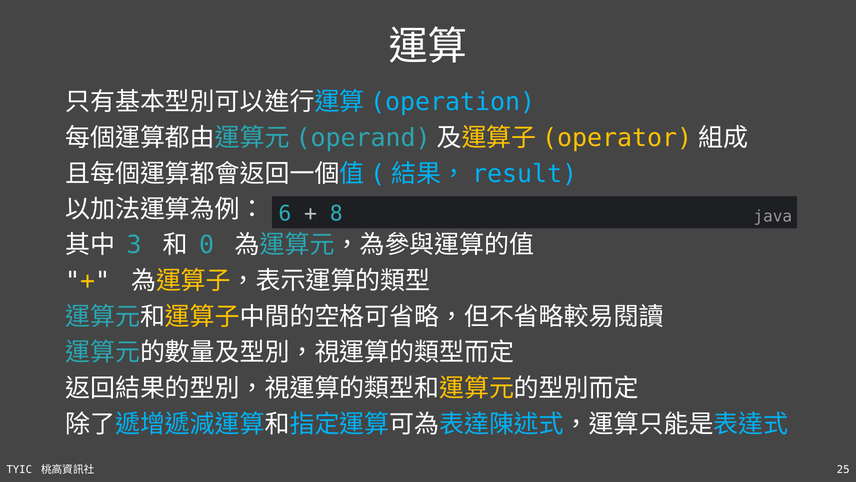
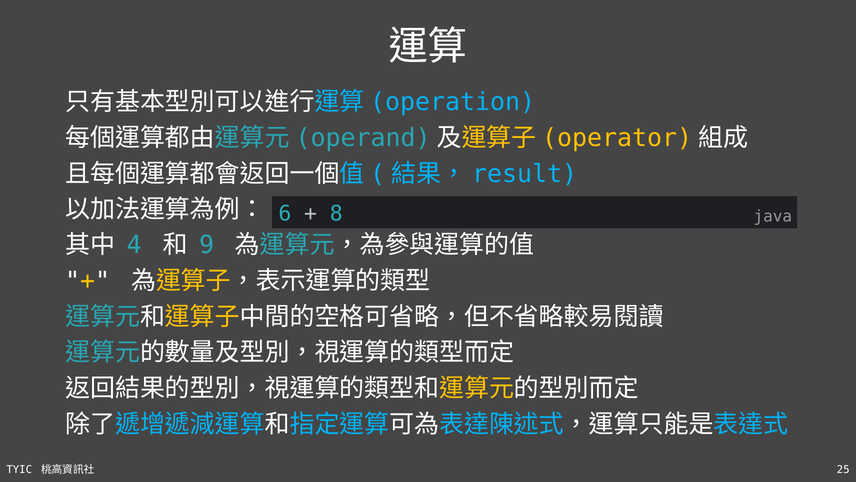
3: 3 -> 4
0: 0 -> 9
